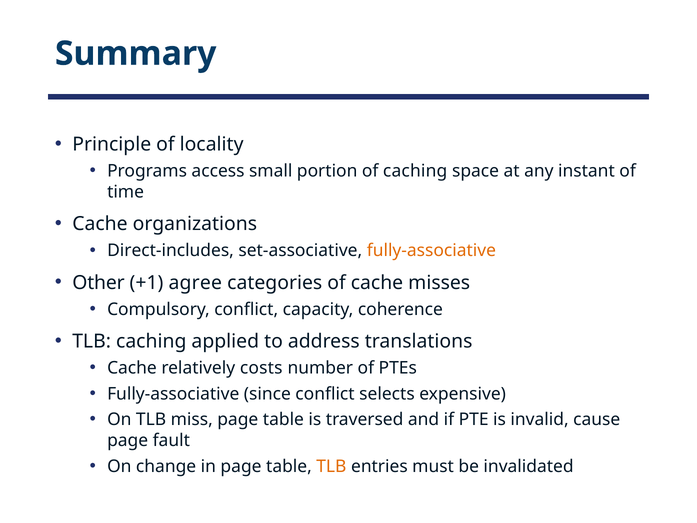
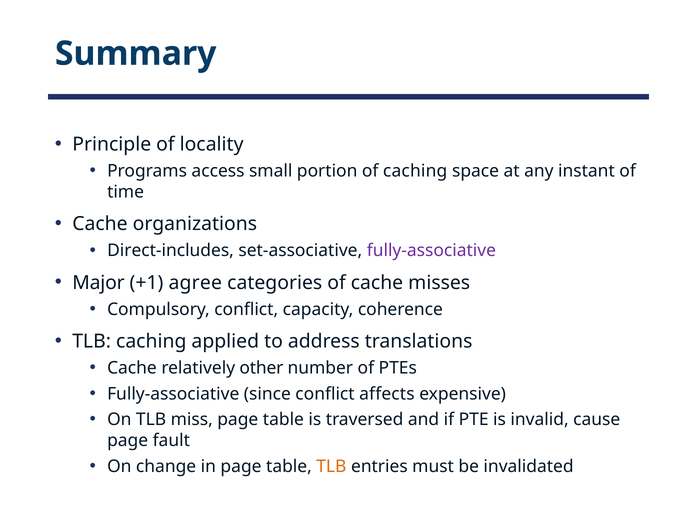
fully-associative at (431, 251) colour: orange -> purple
Other: Other -> Major
costs: costs -> other
selects: selects -> affects
